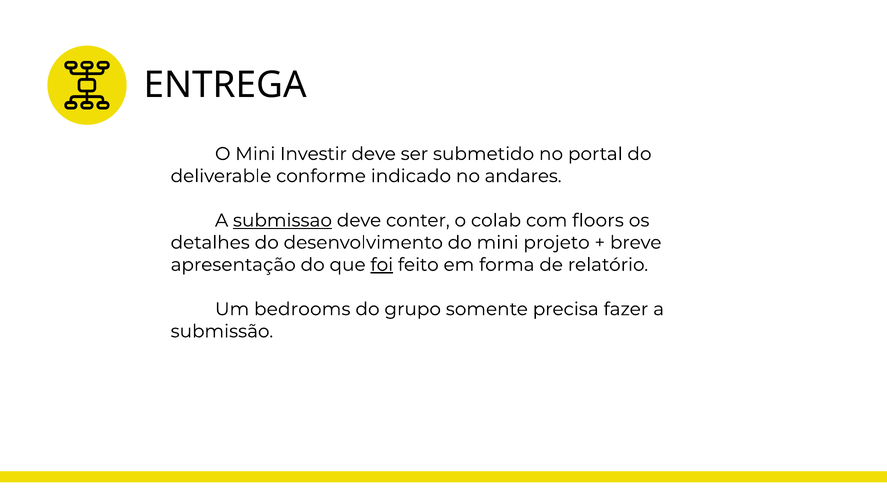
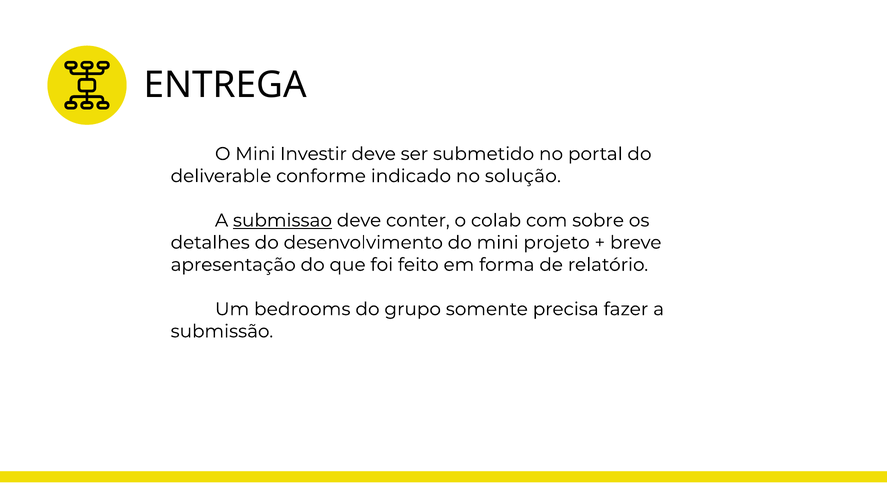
andares: andares -> solução
floors: floors -> sobre
foi underline: present -> none
